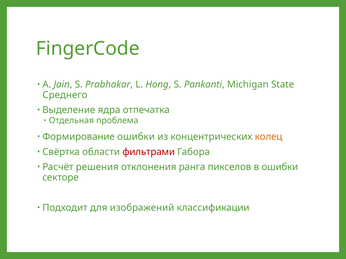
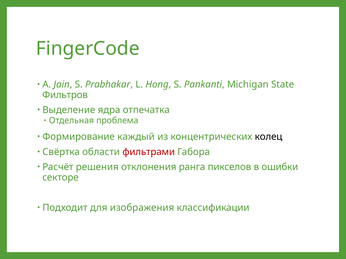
Среднего: Среднего -> Фильтров
Формирование ошибки: ошибки -> каждый
колец colour: orange -> black
изображений: изображений -> изображения
